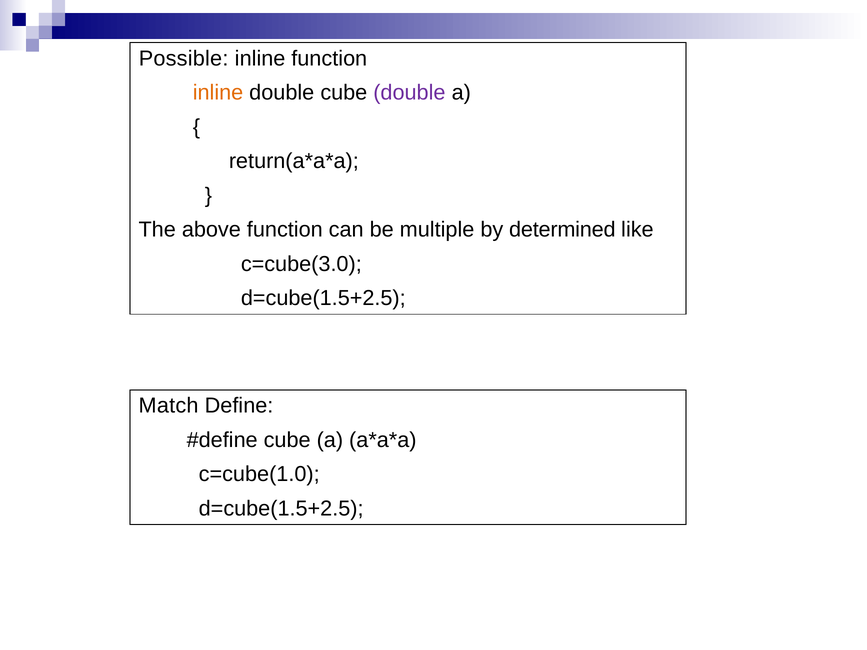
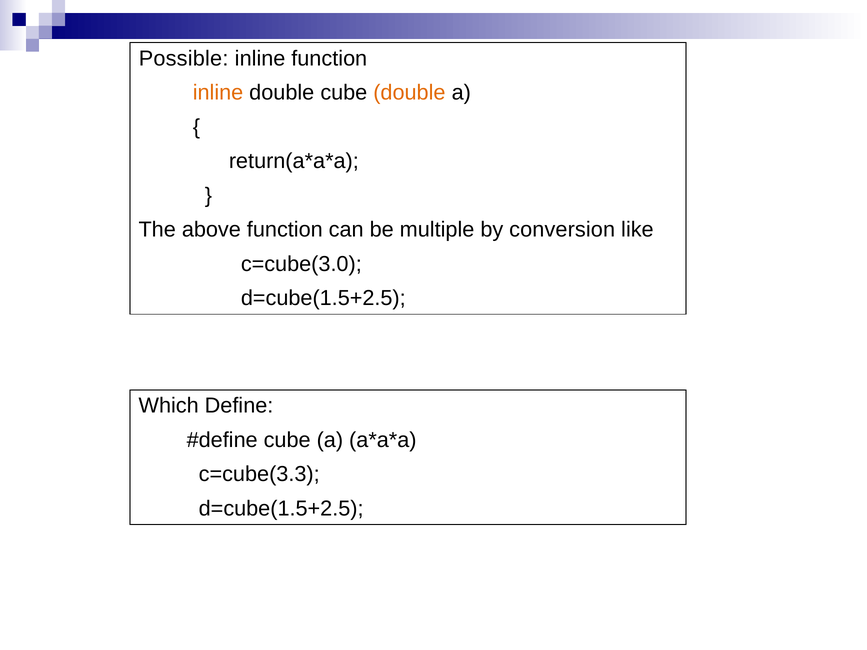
double at (409, 93) colour: purple -> orange
determined: determined -> conversion
Match: Match -> Which
c=cube(1.0: c=cube(1.0 -> c=cube(3.3
